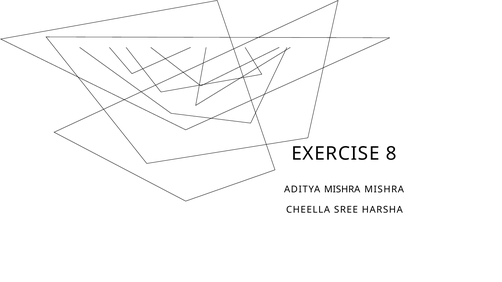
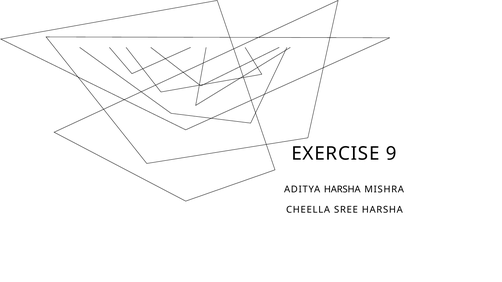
8: 8 -> 9
ADITYA MISHRA: MISHRA -> HARSHA
